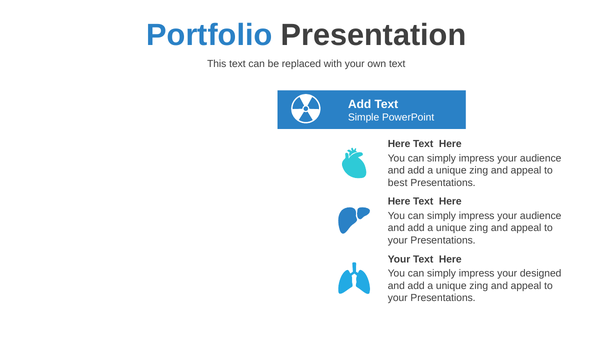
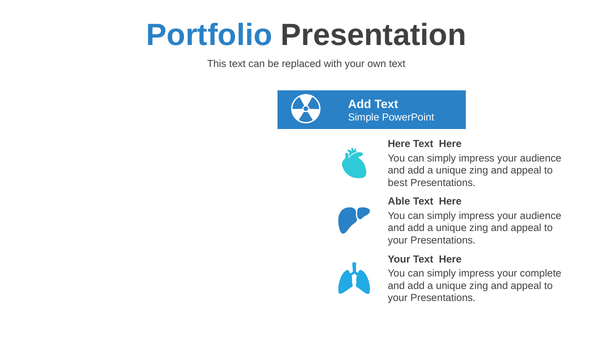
Here at (399, 202): Here -> Able
designed: designed -> complete
